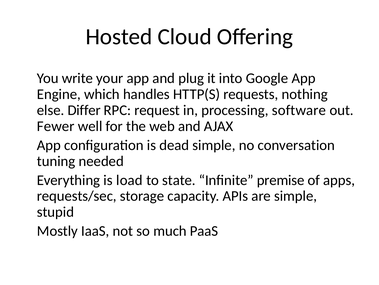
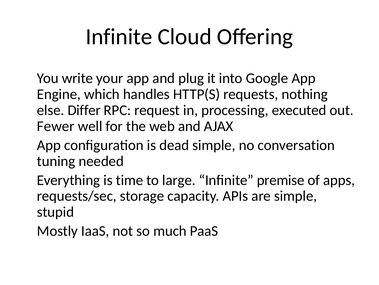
Hosted at (119, 37): Hosted -> Infinite
software: software -> executed
load: load -> time
state: state -> large
